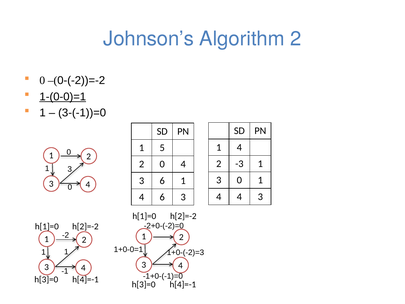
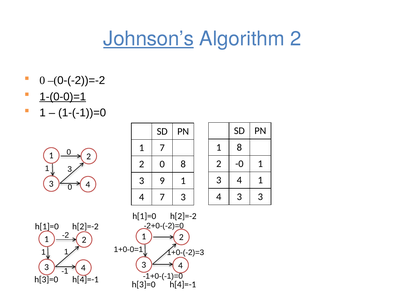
Johnson’s underline: none -> present
3-(-1))=0: 3-(-1))=0 -> 1-(-1))=0
4 at (239, 147): 4 -> 8
1 5: 5 -> 7
-3: -3 -> -0
0 4: 4 -> 8
0 at (239, 180): 0 -> 4
3 6: 6 -> 9
4 4: 4 -> 3
4 6: 6 -> 7
